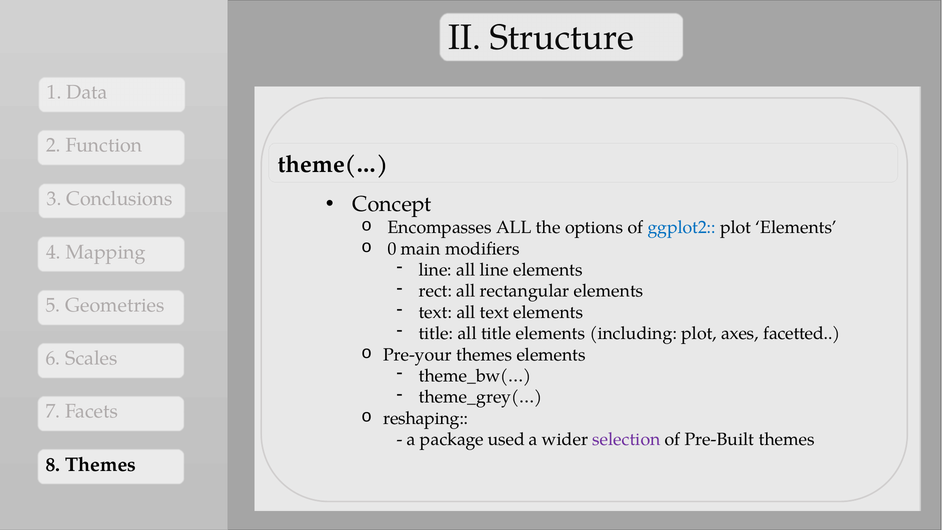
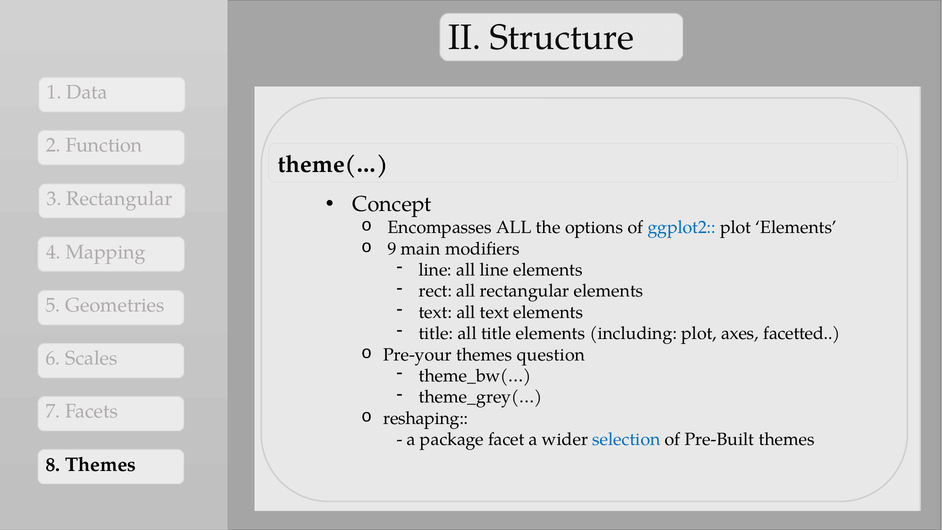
3 Conclusions: Conclusions -> Rectangular
0: 0 -> 9
themes elements: elements -> question
used: used -> facet
selection colour: purple -> blue
